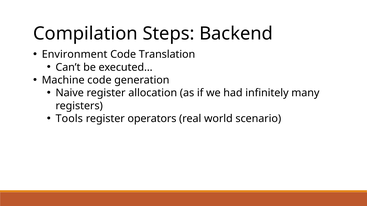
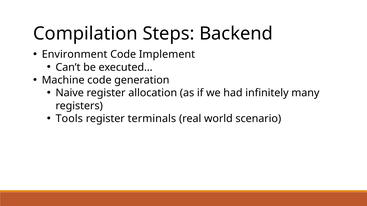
Translation: Translation -> Implement
operators: operators -> terminals
